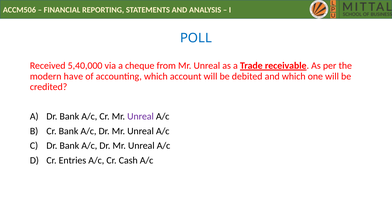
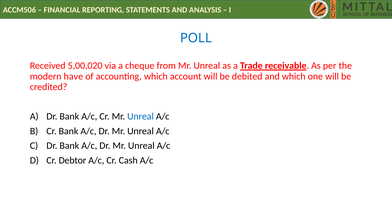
5,40,000: 5,40,000 -> 5,00,020
Unreal at (141, 116) colour: purple -> blue
Entries: Entries -> Debtor
